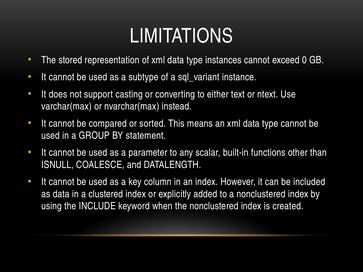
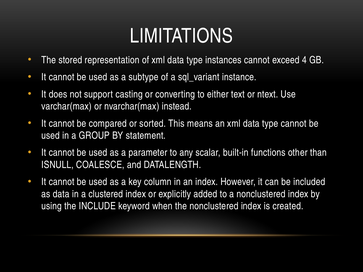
0: 0 -> 4
